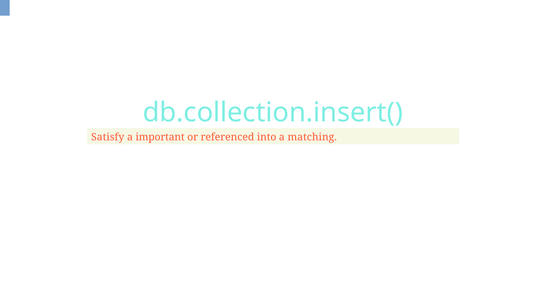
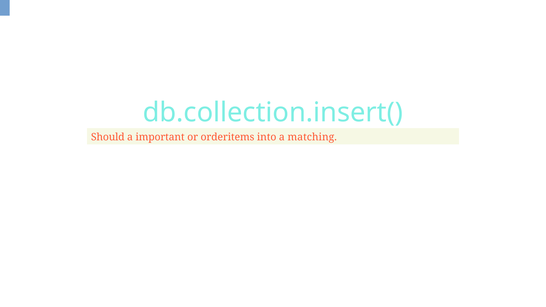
Satisfy: Satisfy -> Should
referenced: referenced -> orderitems
